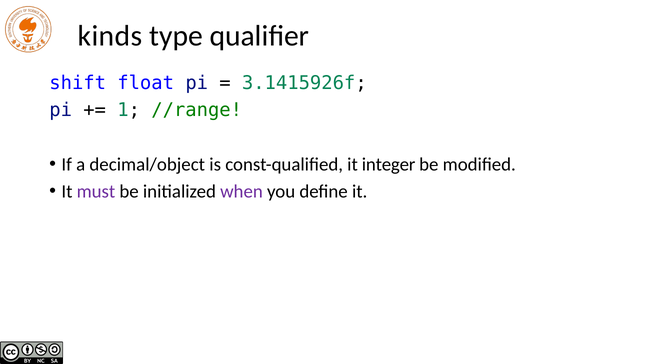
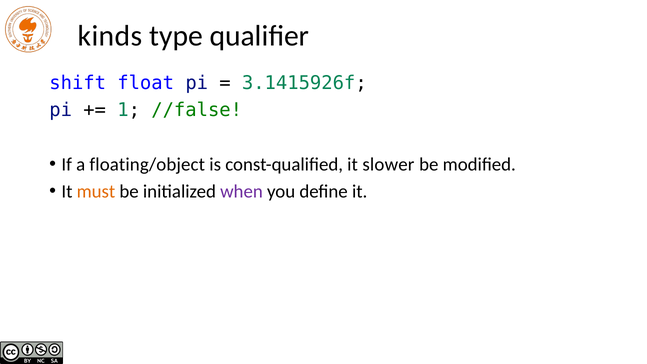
//range: //range -> //false
decimal/object: decimal/object -> floating/object
integer: integer -> slower
must colour: purple -> orange
